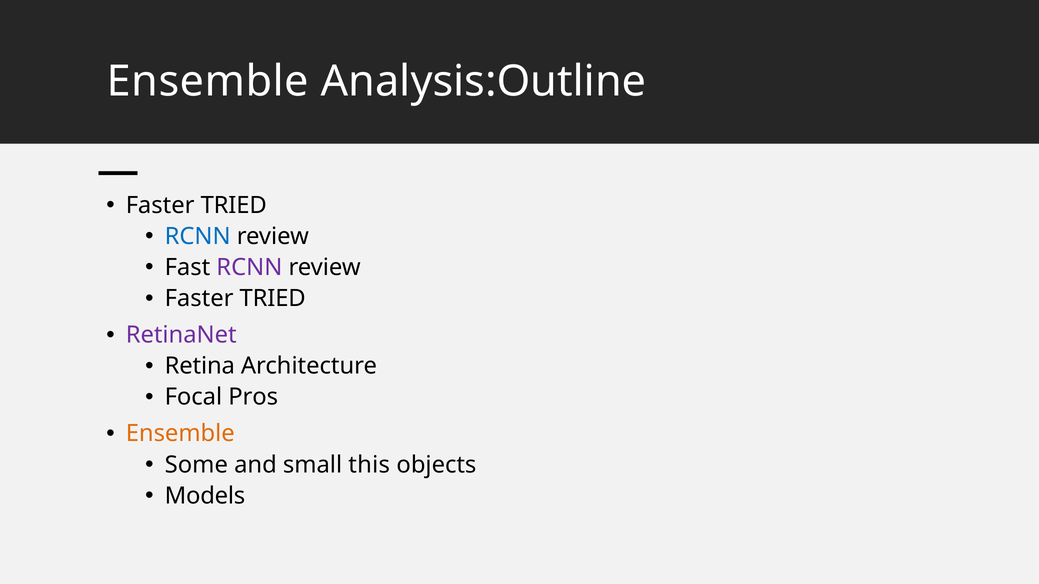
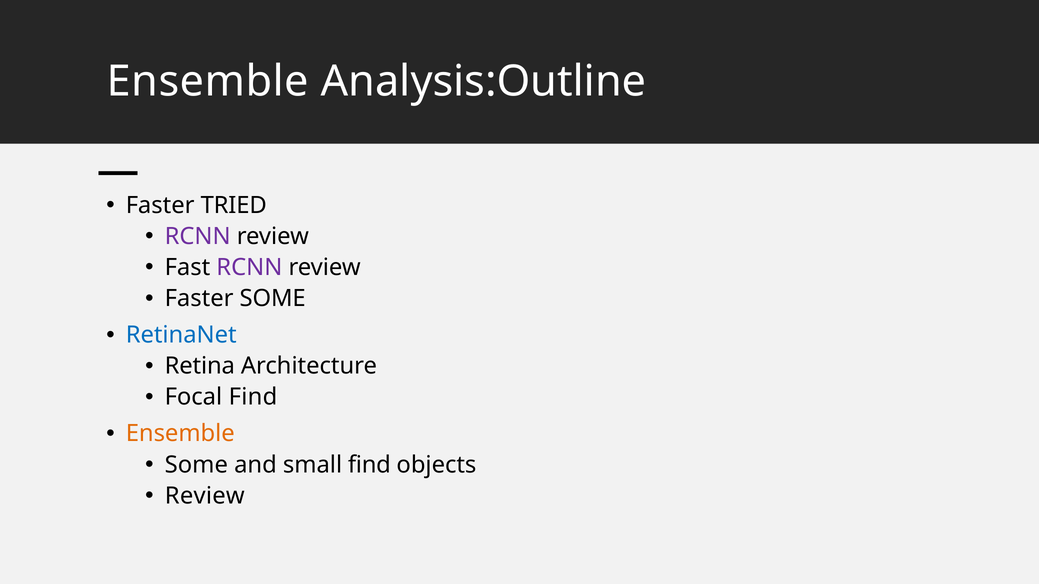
RCNN at (198, 237) colour: blue -> purple
TRIED at (273, 299): TRIED -> SOME
RetinaNet colour: purple -> blue
Focal Pros: Pros -> Find
small this: this -> find
Models at (205, 496): Models -> Review
